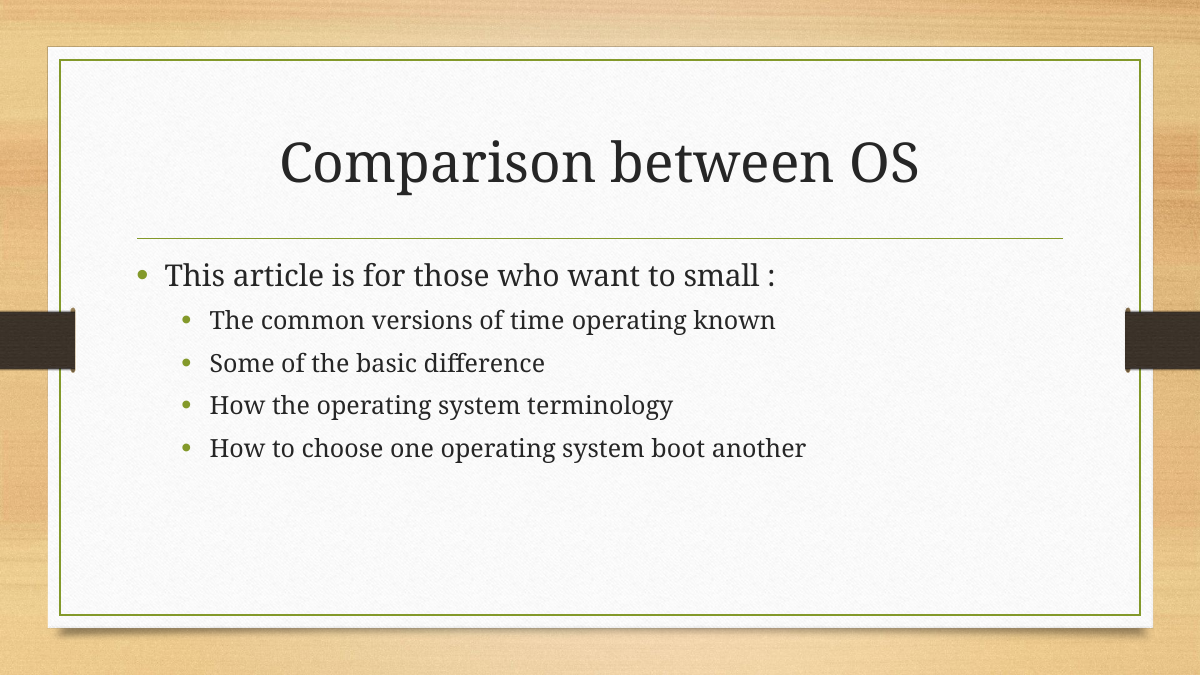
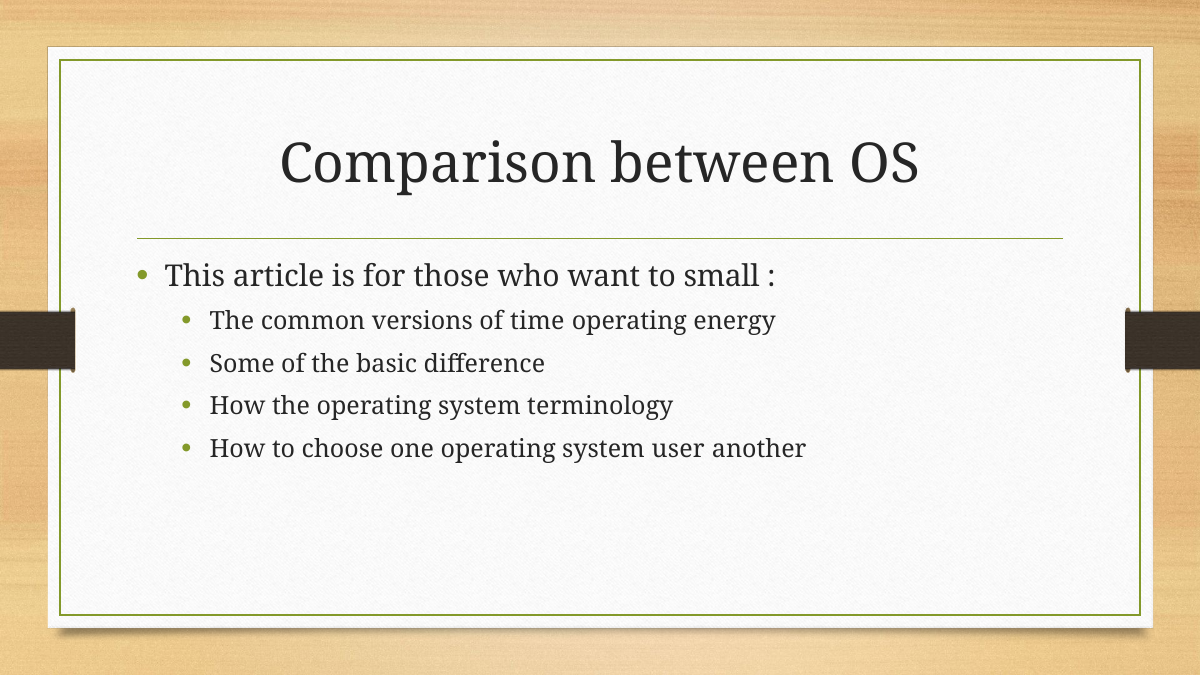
known: known -> energy
boot: boot -> user
